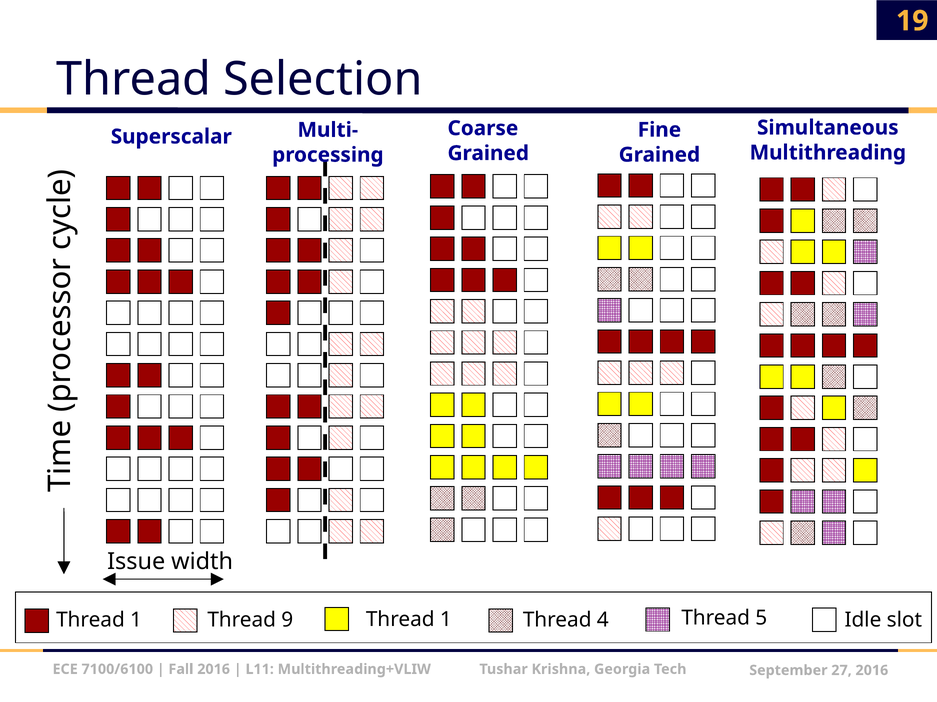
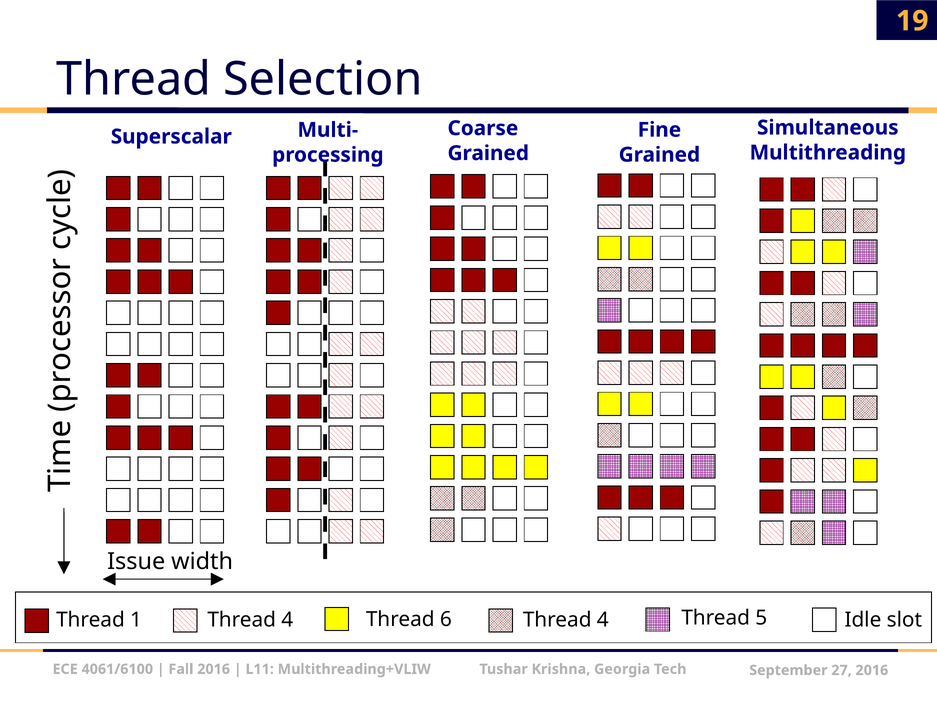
1 Thread 1: 1 -> 6
9 at (287, 621): 9 -> 4
7100/6100: 7100/6100 -> 4061/6100
